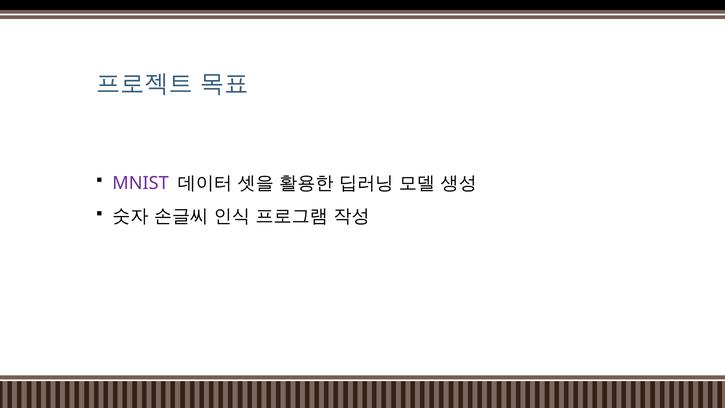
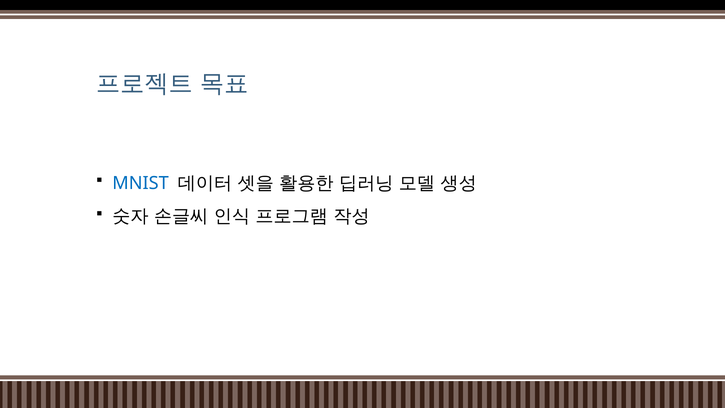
MNIST colour: purple -> blue
